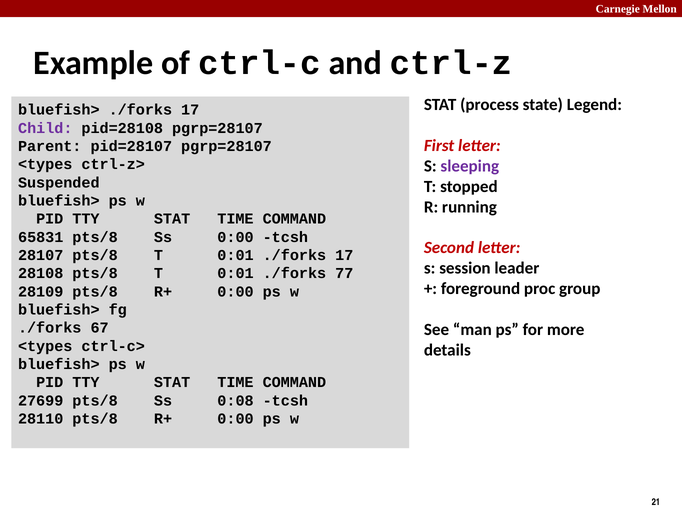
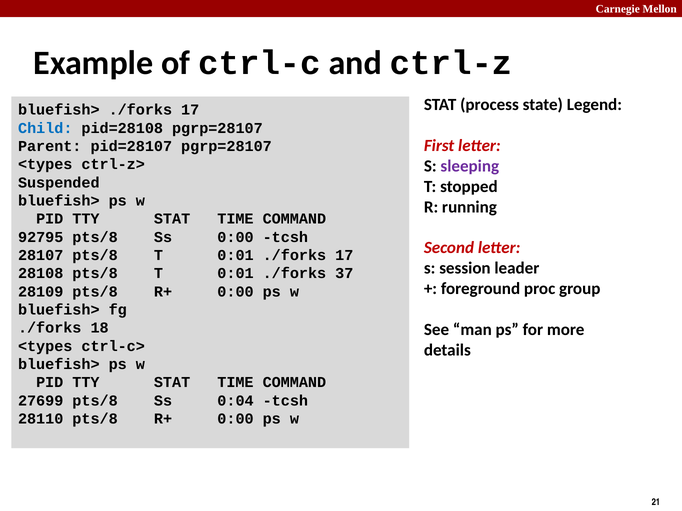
Child colour: purple -> blue
65831: 65831 -> 92795
77: 77 -> 37
67: 67 -> 18
0:08: 0:08 -> 0:04
